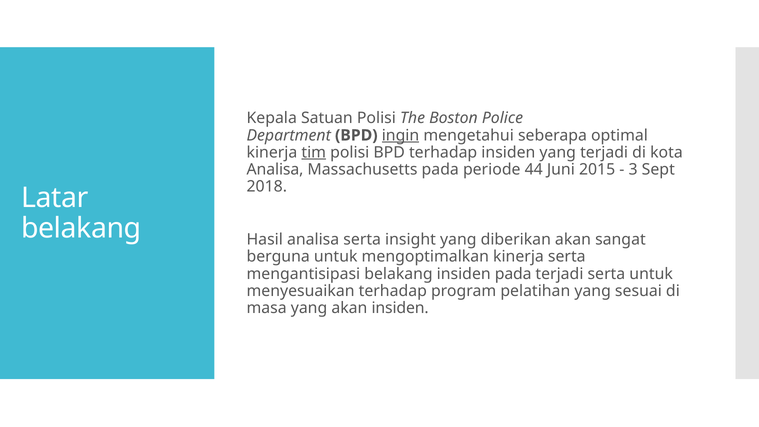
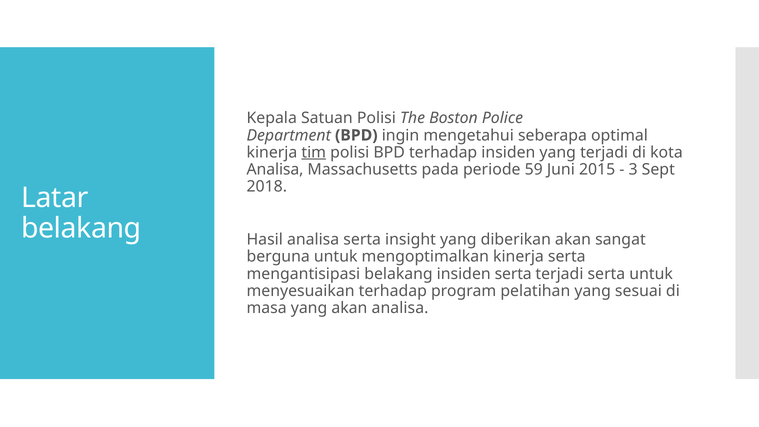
ingin underline: present -> none
44: 44 -> 59
insiden pada: pada -> serta
akan insiden: insiden -> analisa
